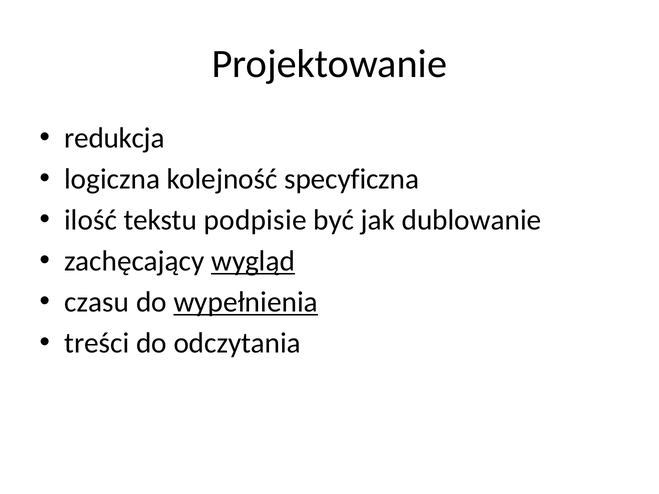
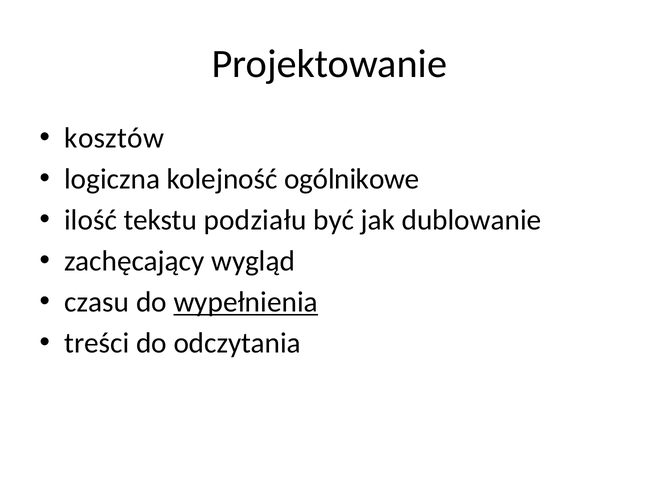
redukcja: redukcja -> kosztów
specyficzna: specyficzna -> ogólnikowe
podpisie: podpisie -> podziału
wygląd underline: present -> none
